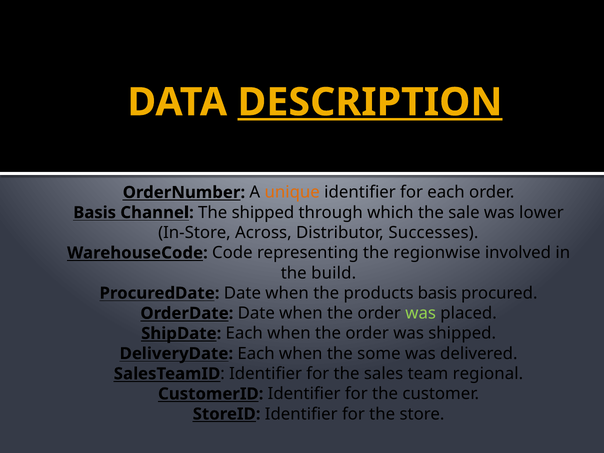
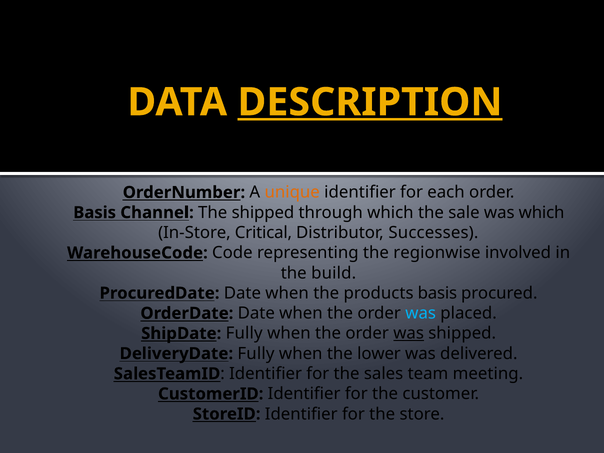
was lower: lower -> which
Across: Across -> Critical
was at (421, 313) colour: light green -> light blue
ShipDate Each: Each -> Fully
was at (409, 333) underline: none -> present
DeliveryDate Each: Each -> Fully
some: some -> lower
regional: regional -> meeting
